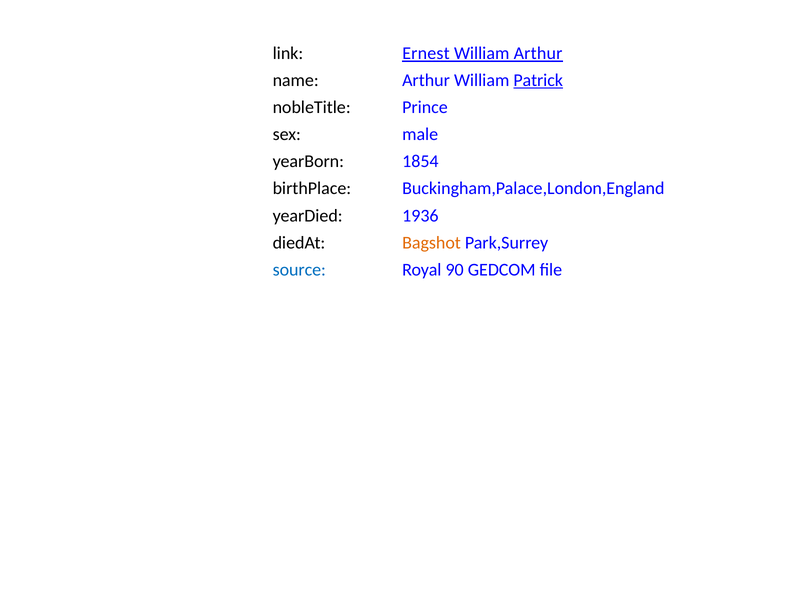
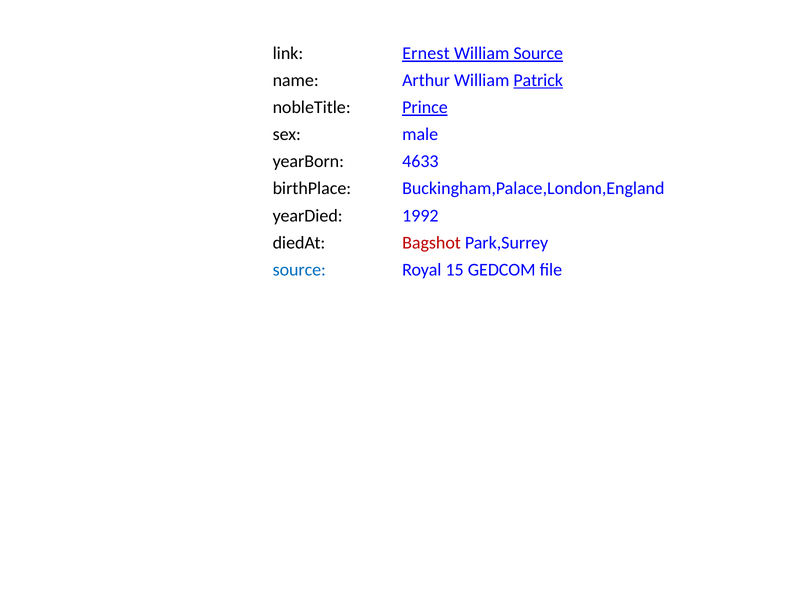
William Arthur: Arthur -> Source
Prince underline: none -> present
1854: 1854 -> 4633
1936: 1936 -> 1992
Bagshot colour: orange -> red
90: 90 -> 15
